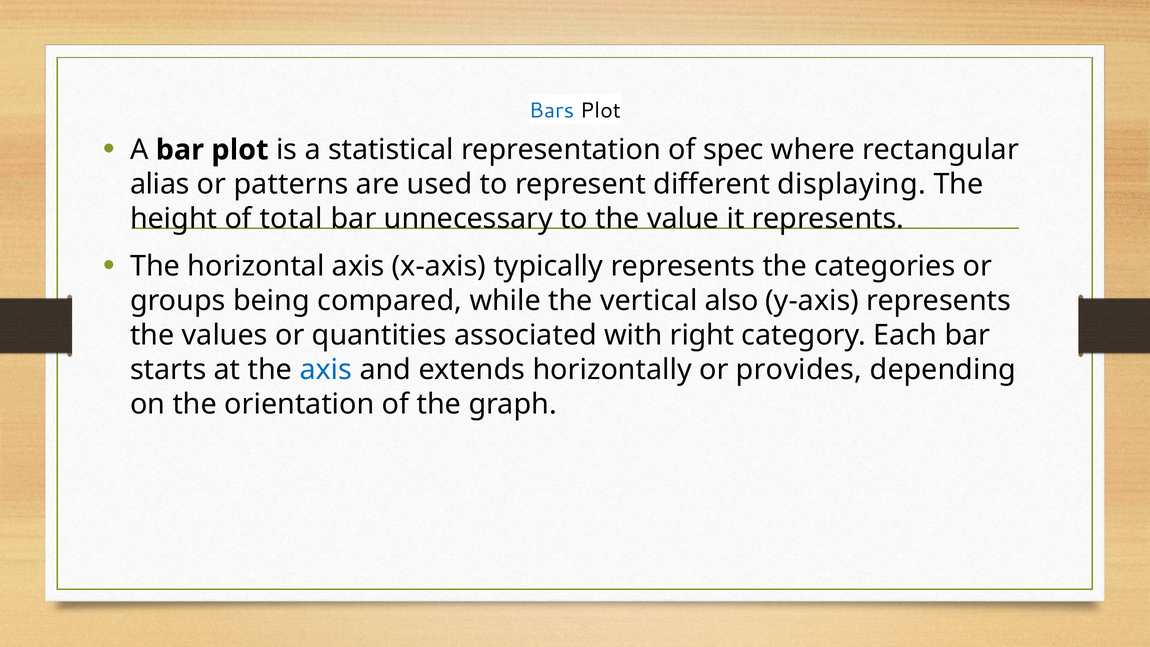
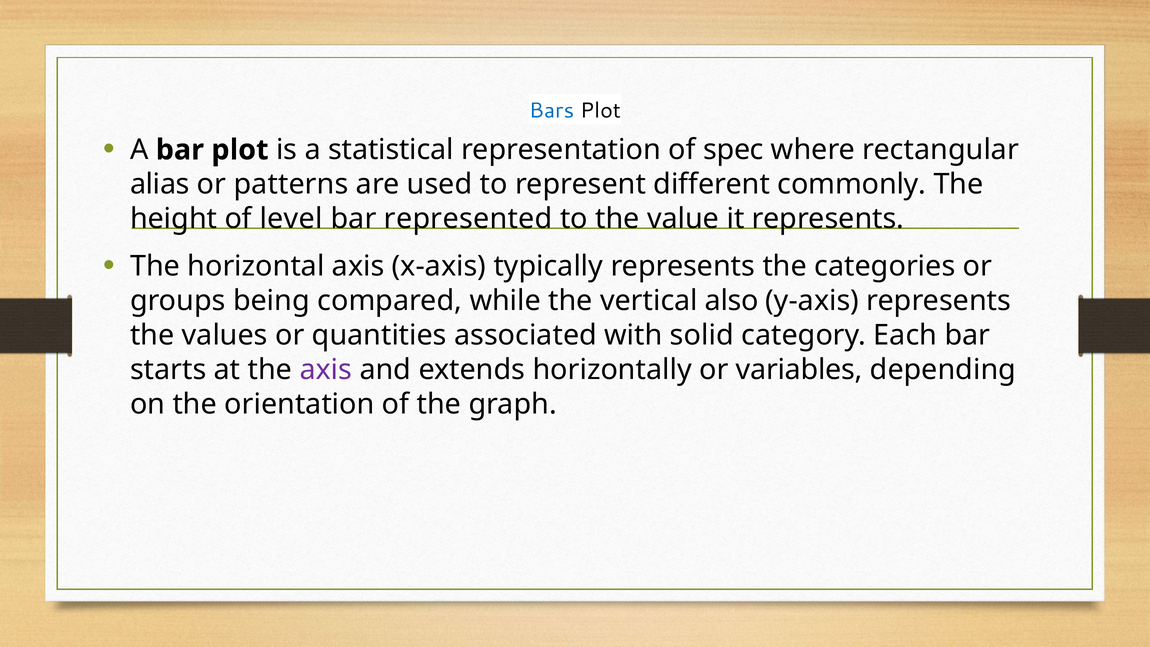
displaying: displaying -> commonly
total: total -> level
unnecessary: unnecessary -> represented
right: right -> solid
axis at (326, 370) colour: blue -> purple
provides: provides -> variables
